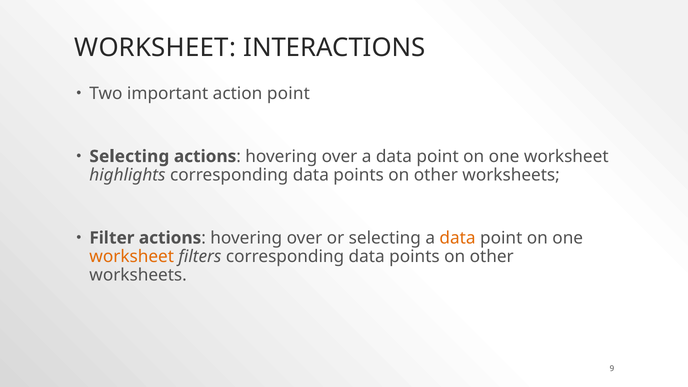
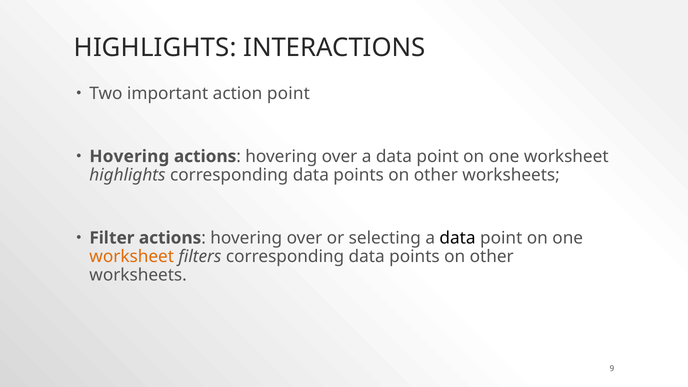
WORKSHEET at (155, 48): WORKSHEET -> HIGHLIGHTS
Selecting at (129, 156): Selecting -> Hovering
data at (458, 238) colour: orange -> black
